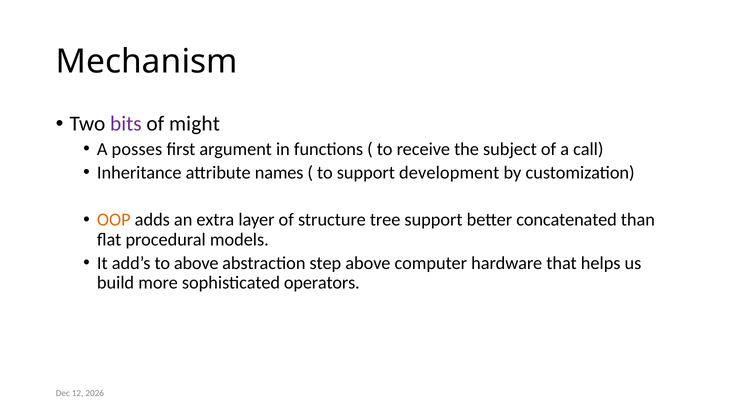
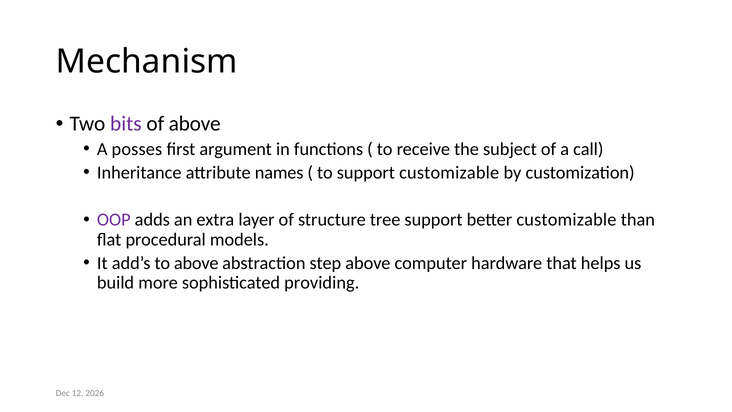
of might: might -> above
support development: development -> customizable
OOP colour: orange -> purple
better concatenated: concatenated -> customizable
operators: operators -> providing
